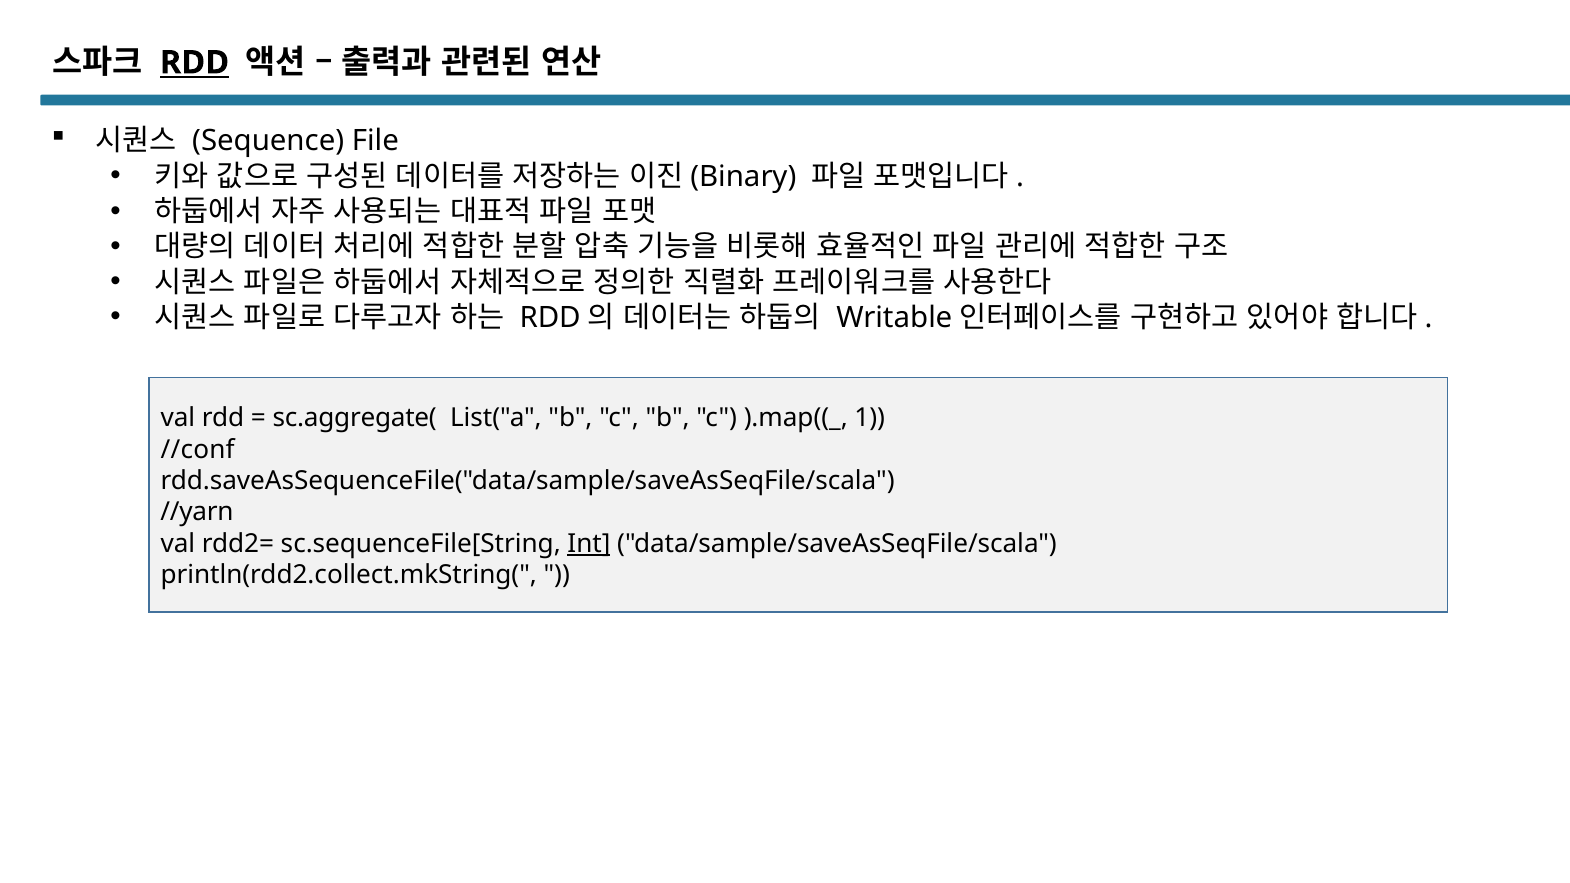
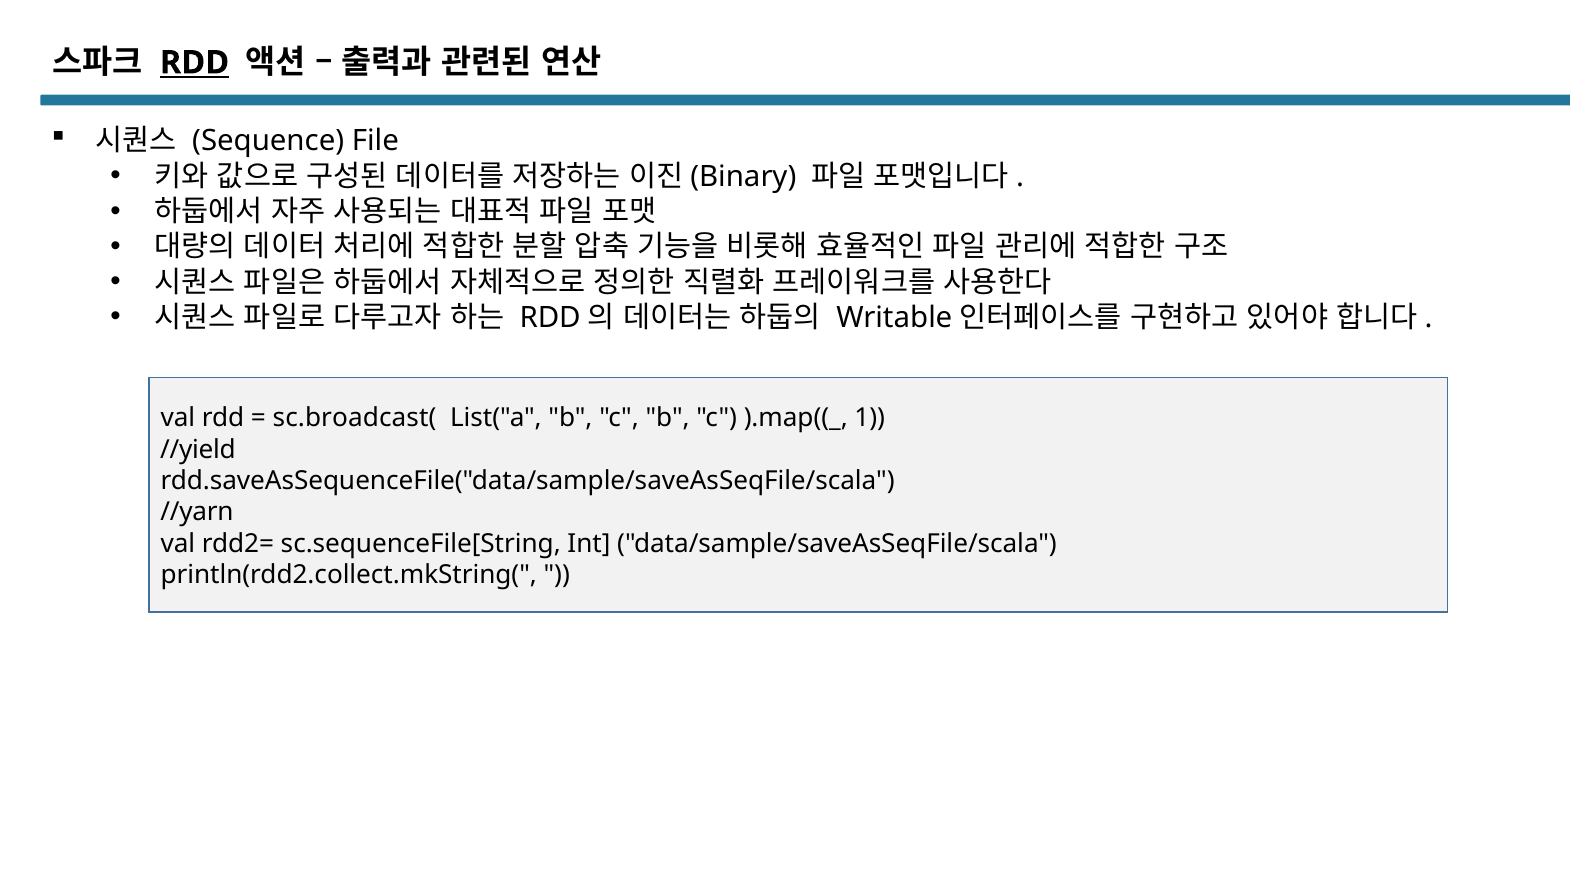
sc.aggregate(: sc.aggregate( -> sc.broadcast(
//conf: //conf -> //yield
Int underline: present -> none
